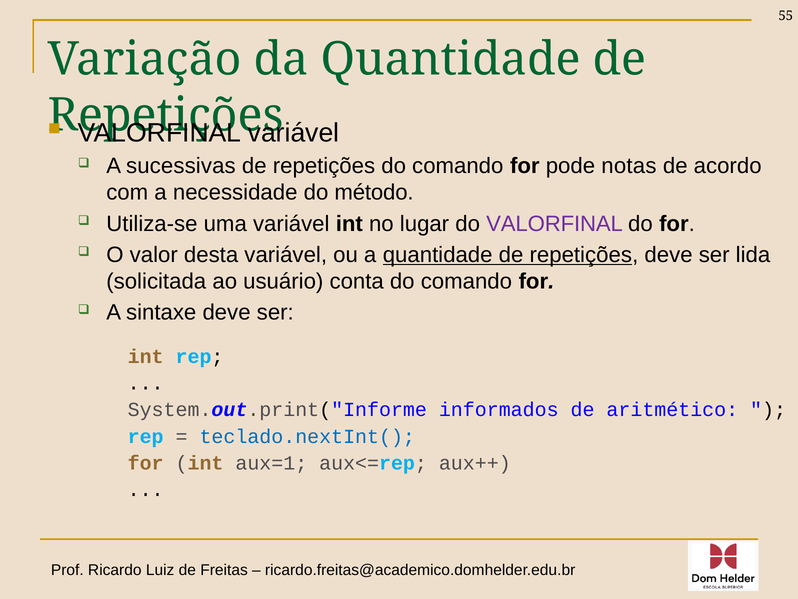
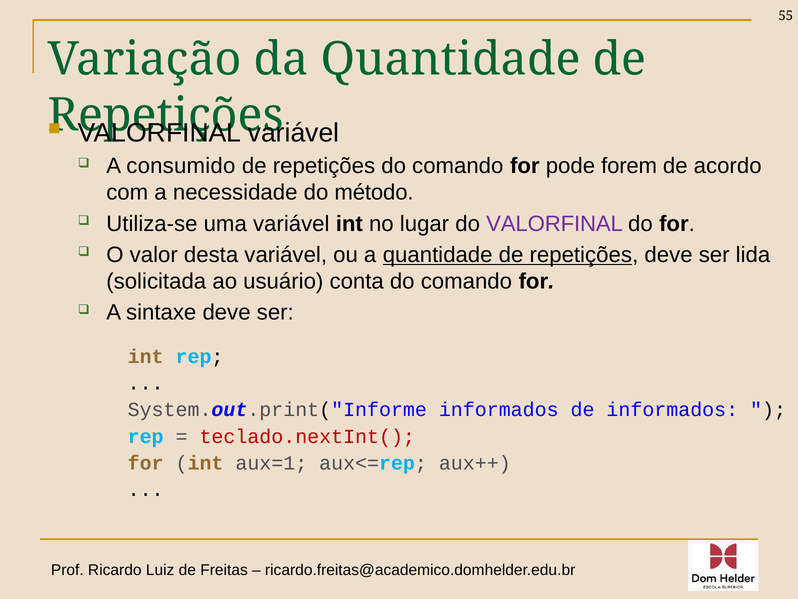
sucessivas: sucessivas -> consumido
notas: notas -> forem
de aritmético: aritmético -> informados
teclado.nextInt( colour: blue -> red
